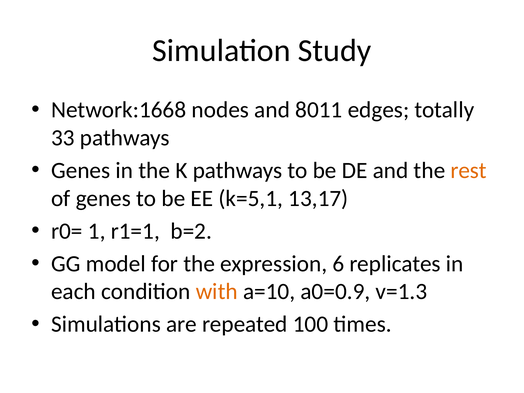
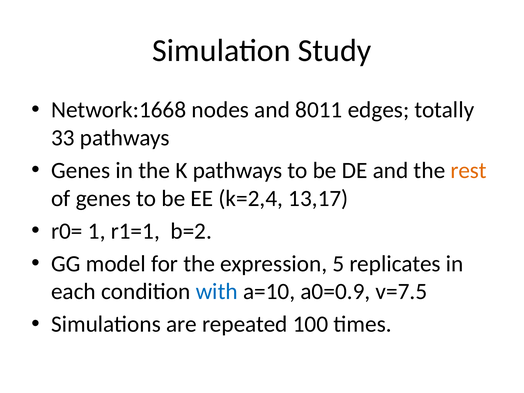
k=5,1: k=5,1 -> k=2,4
6: 6 -> 5
with colour: orange -> blue
v=1.3: v=1.3 -> v=7.5
